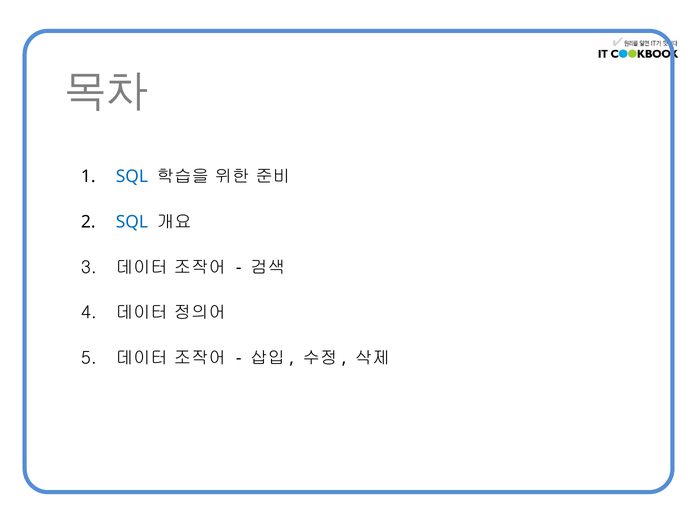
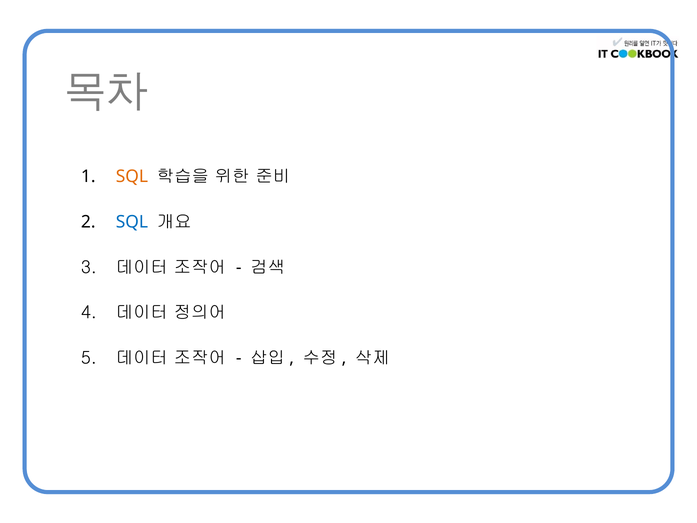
SQL at (132, 177) colour: blue -> orange
